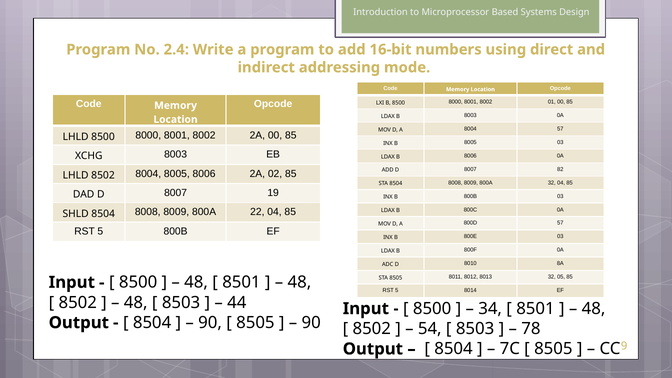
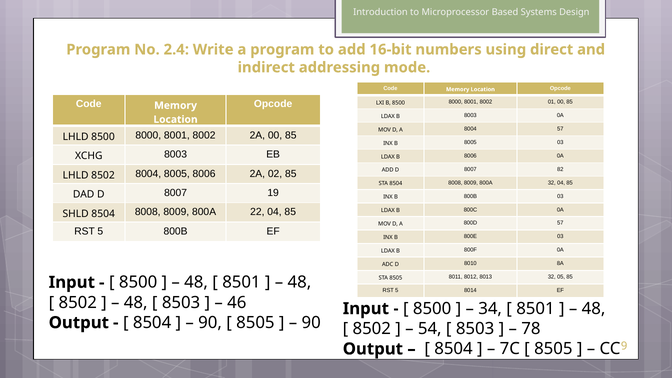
44: 44 -> 46
